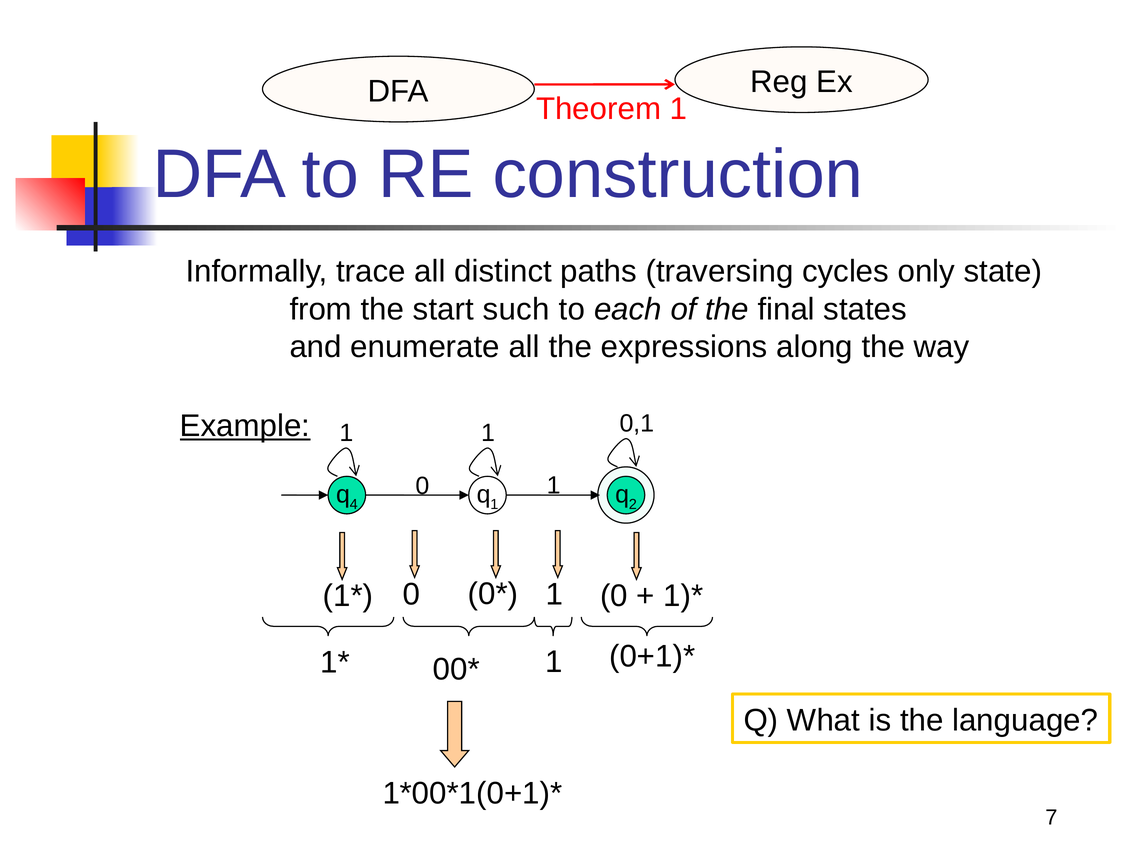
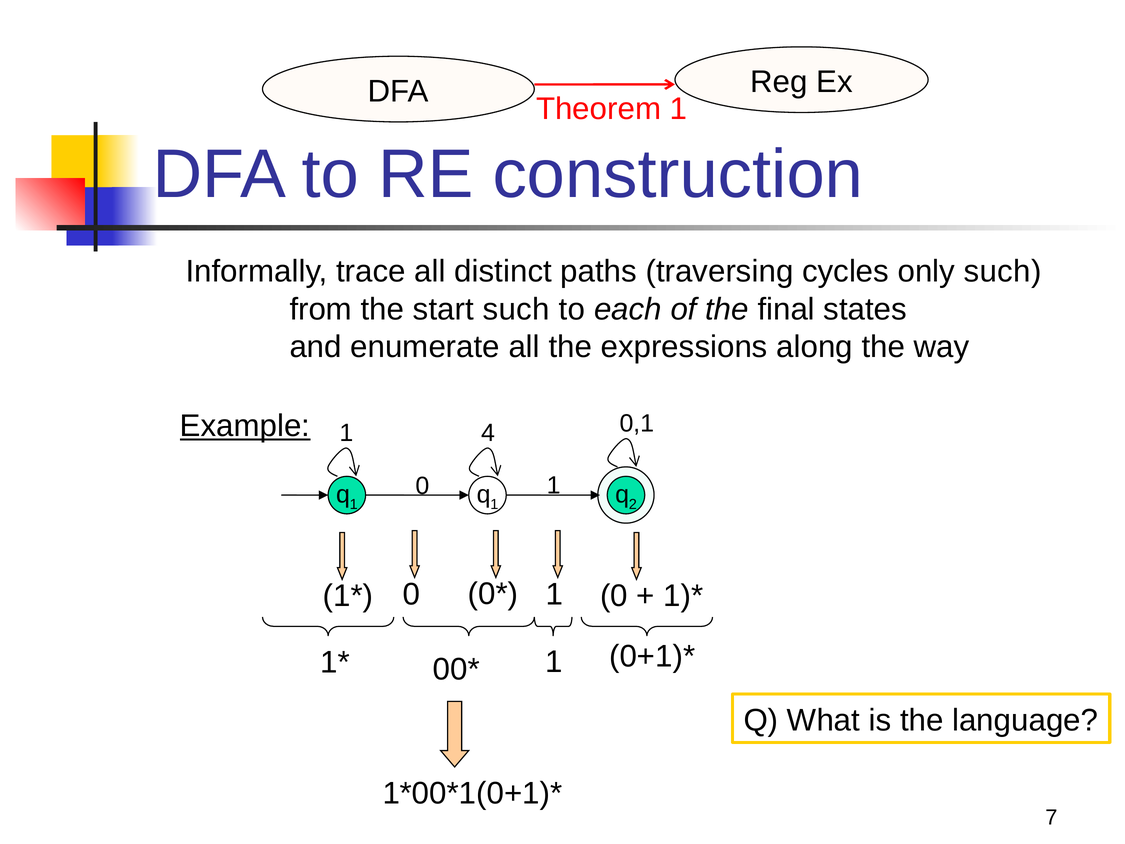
only state: state -> such
1 at (488, 433): 1 -> 4
4 at (354, 504): 4 -> 1
